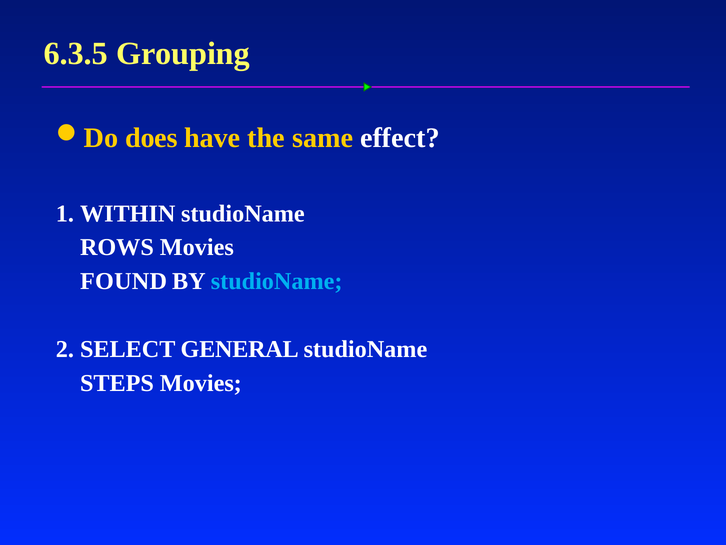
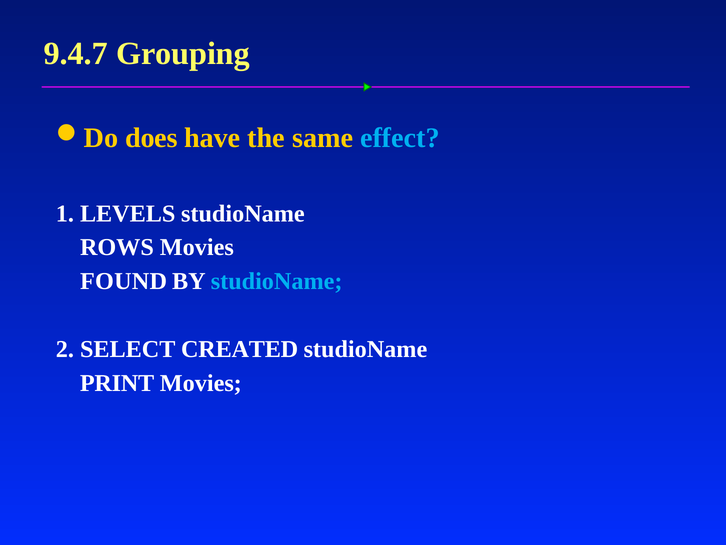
6.3.5: 6.3.5 -> 9.4.7
effect colour: white -> light blue
WITHIN: WITHIN -> LEVELS
GENERAL: GENERAL -> CREATED
STEPS: STEPS -> PRINT
